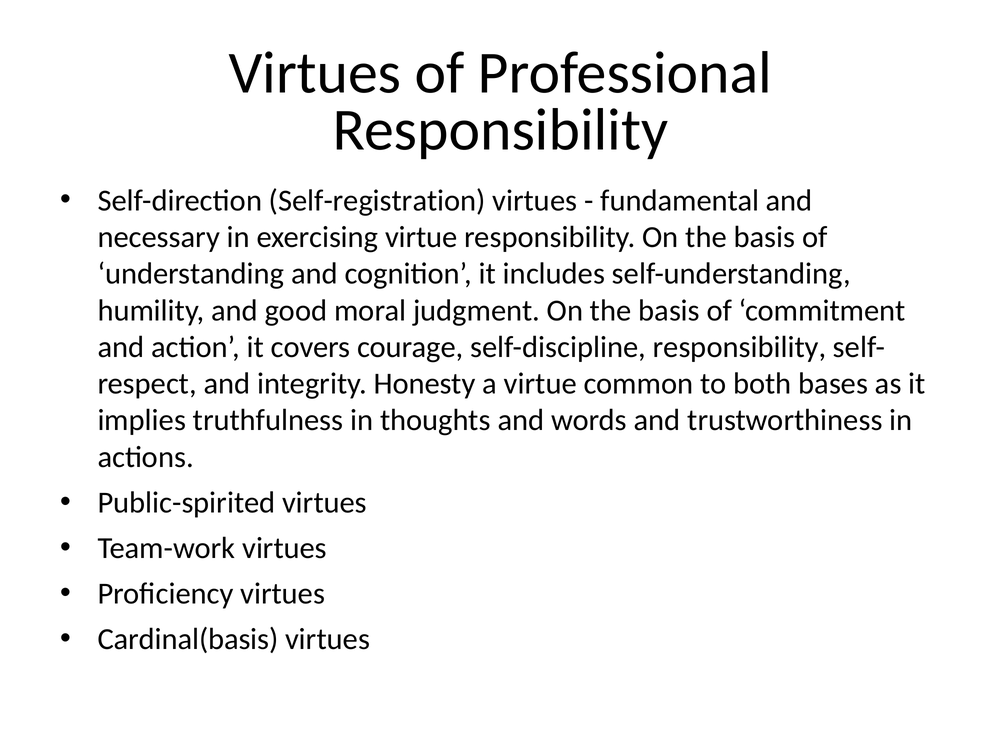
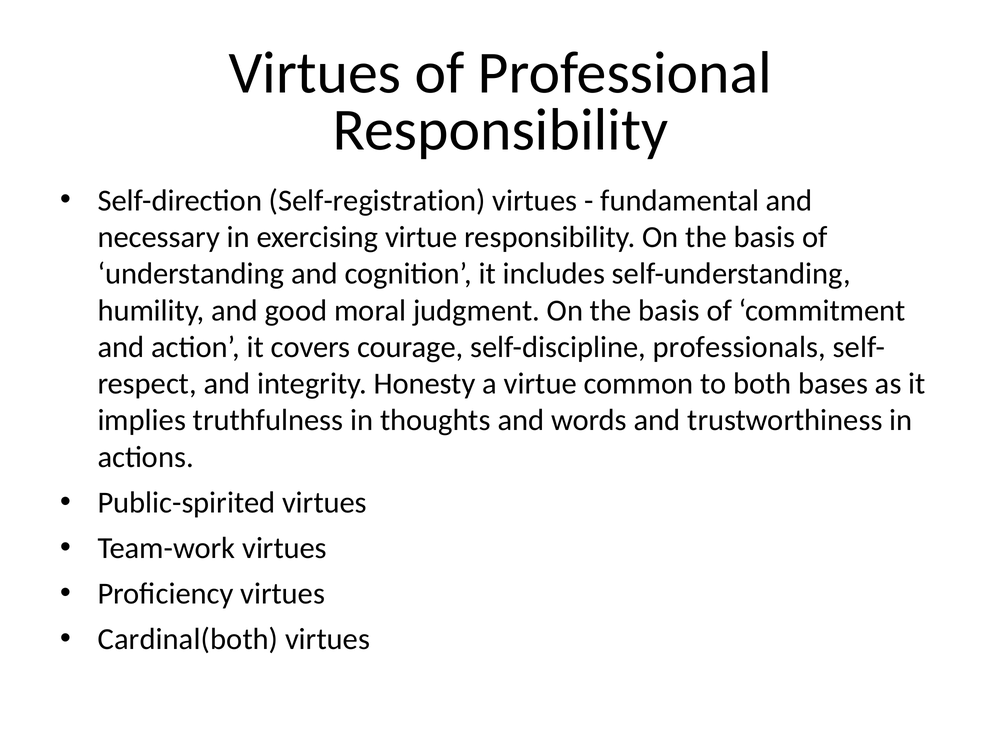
self-discipline responsibility: responsibility -> professionals
Cardinal(basis: Cardinal(basis -> Cardinal(both
